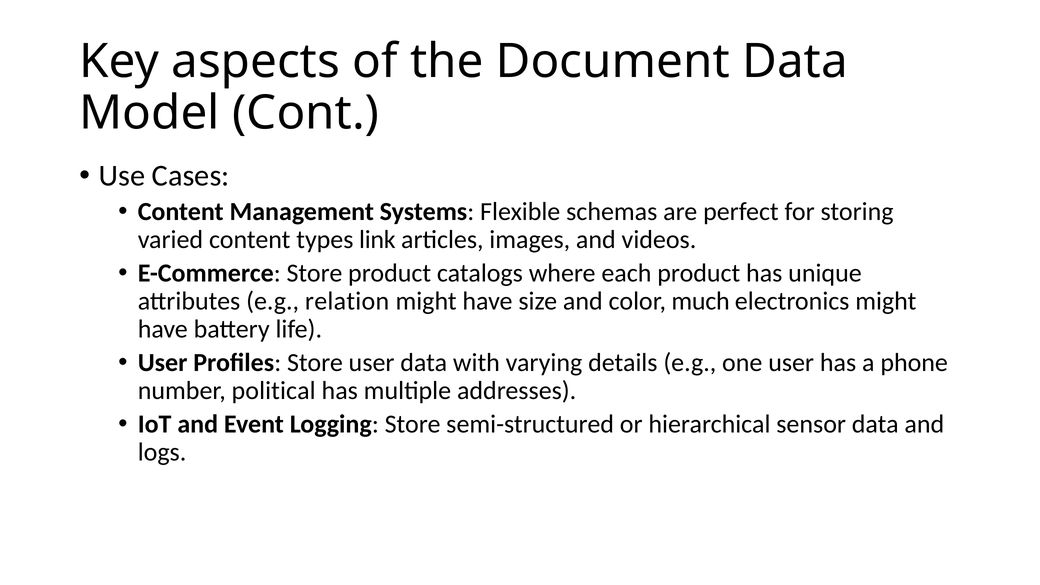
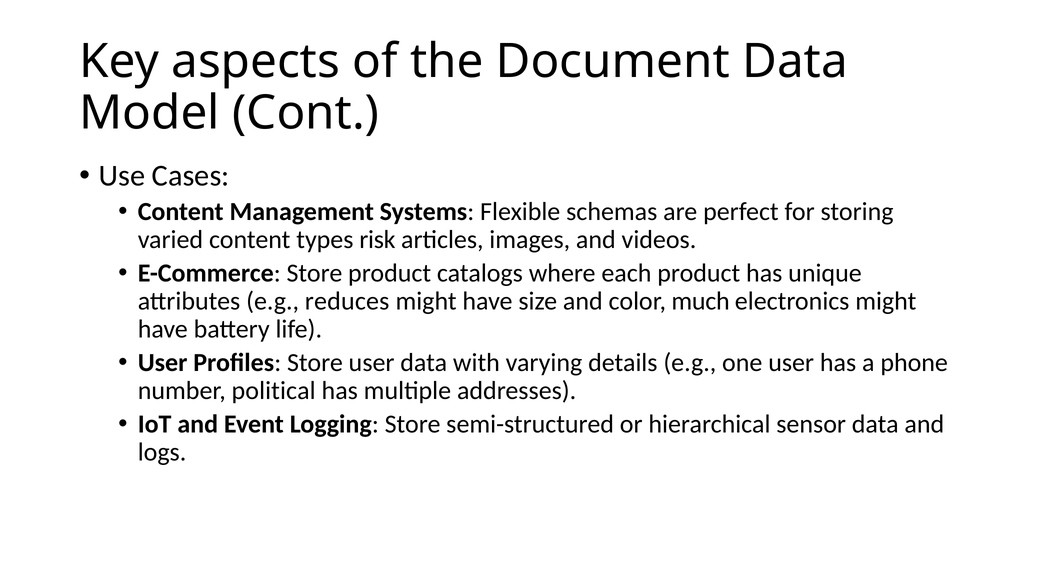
link: link -> risk
relation: relation -> reduces
